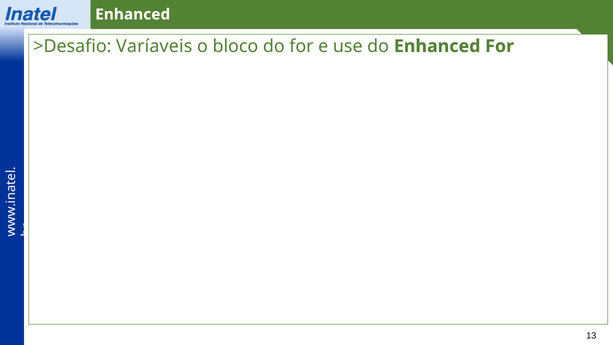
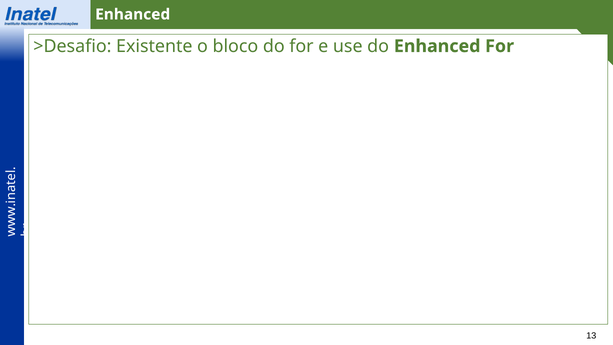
Varíaveis: Varíaveis -> Existente
